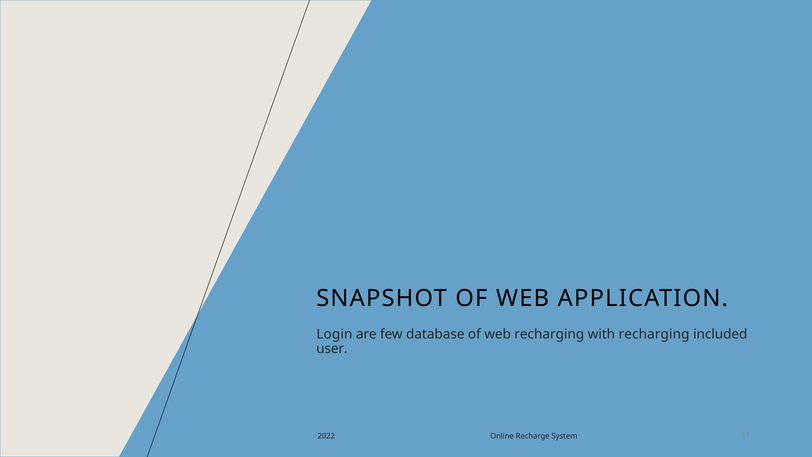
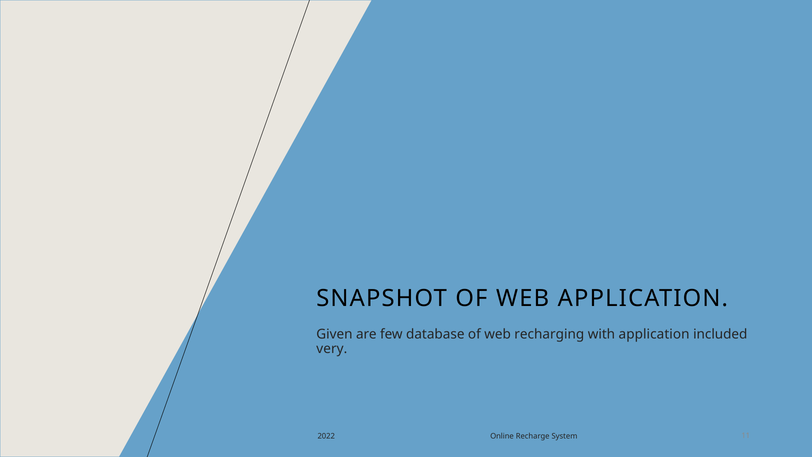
Login: Login -> Given
with recharging: recharging -> application
user: user -> very
